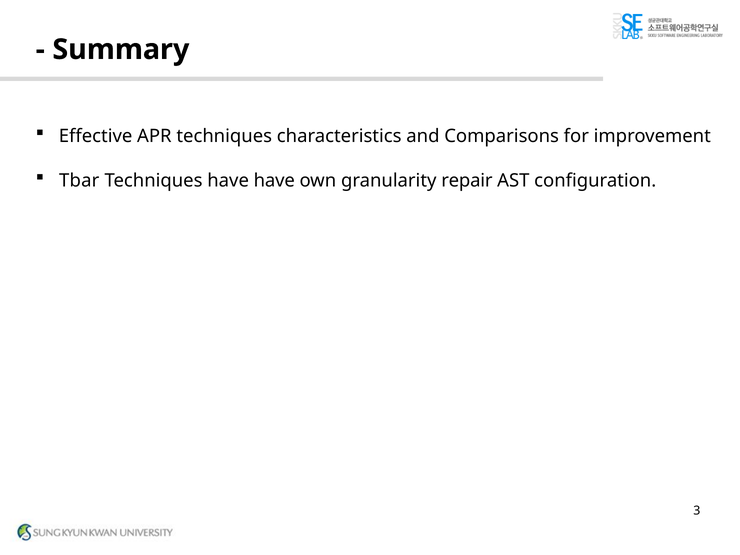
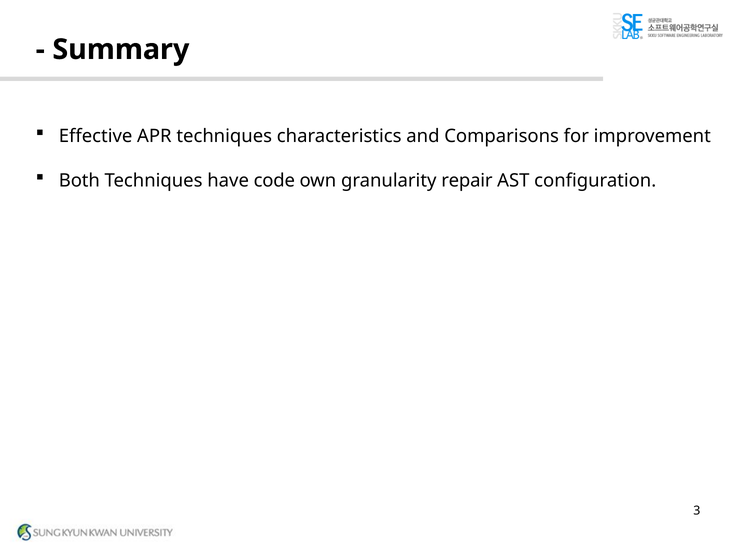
Tbar: Tbar -> Both
have have: have -> code
